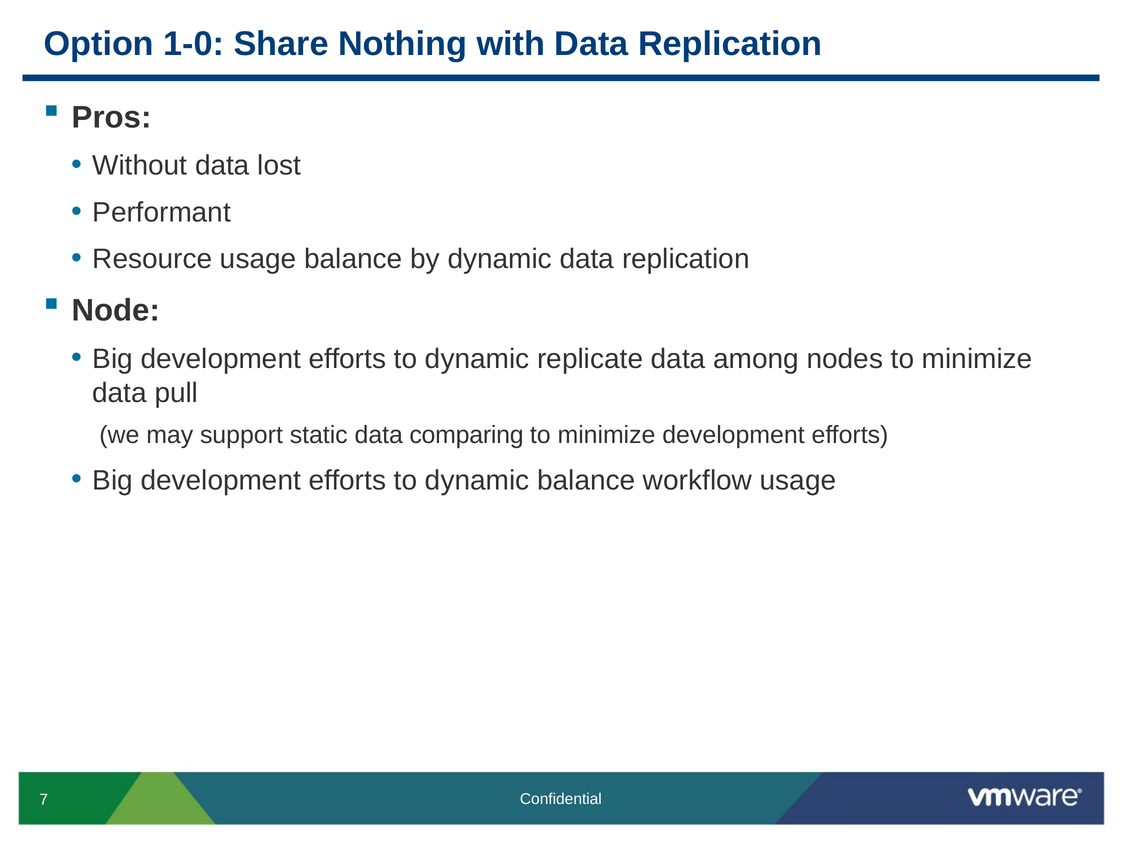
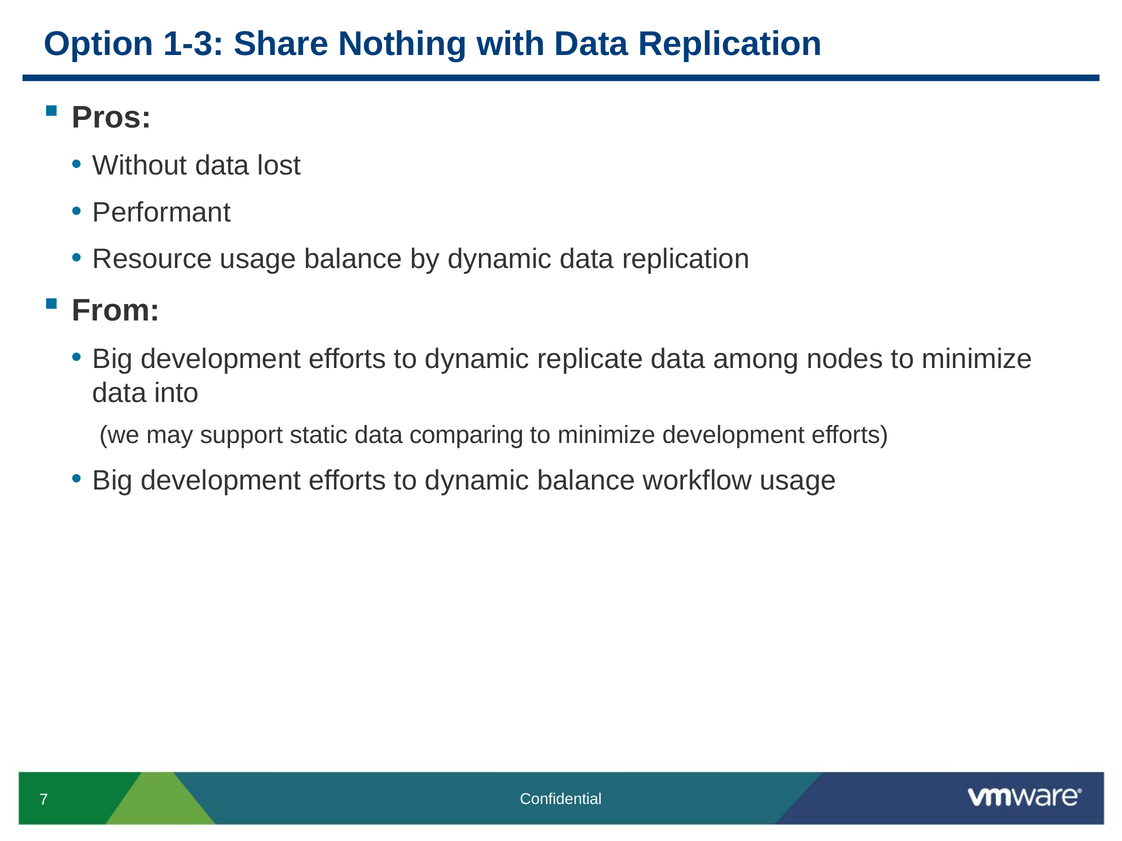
1-0: 1-0 -> 1-3
Node: Node -> From
pull: pull -> into
